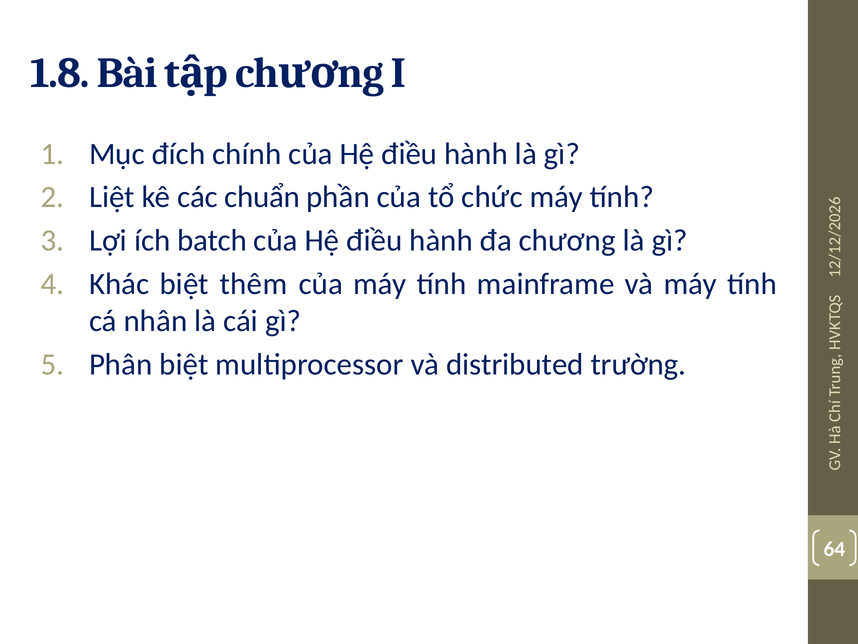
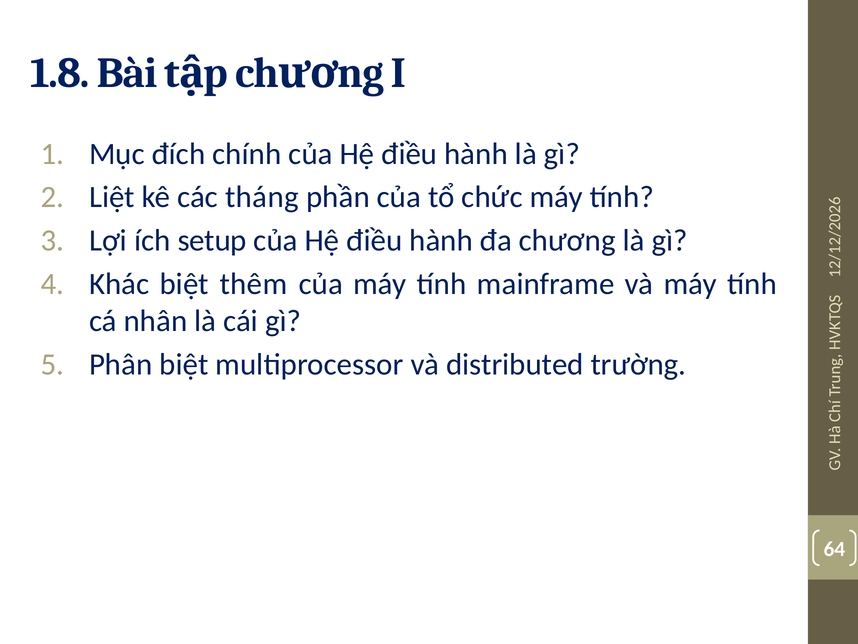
chuẩn: chuẩn -> tháng
batch: batch -> setup
